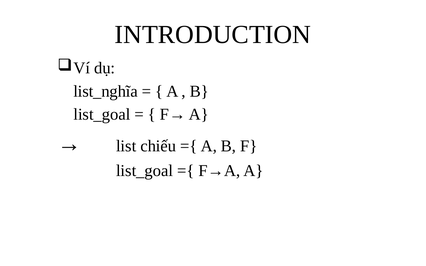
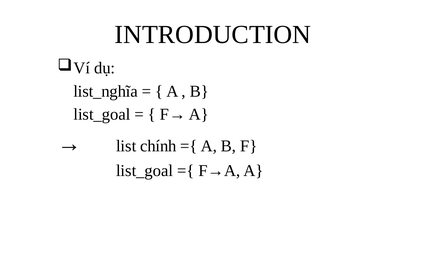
chiếu: chiếu -> chính
